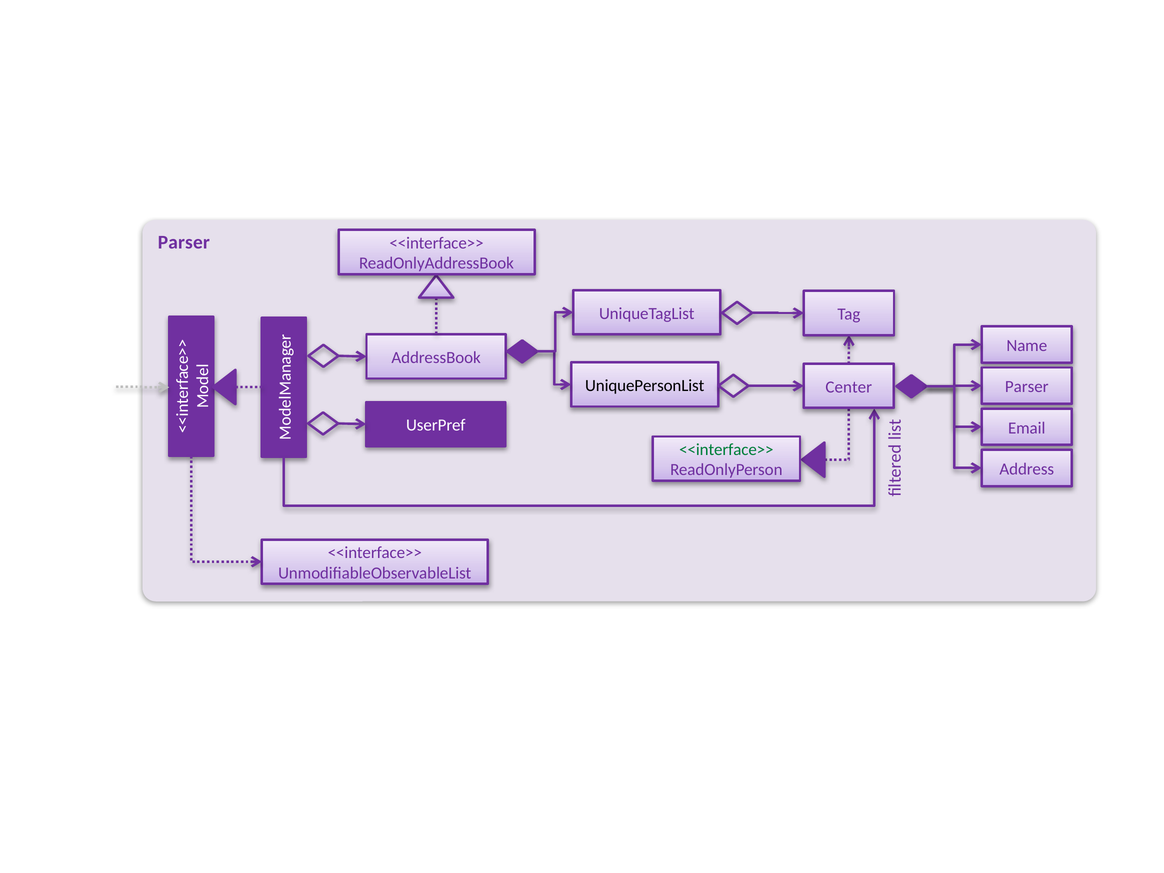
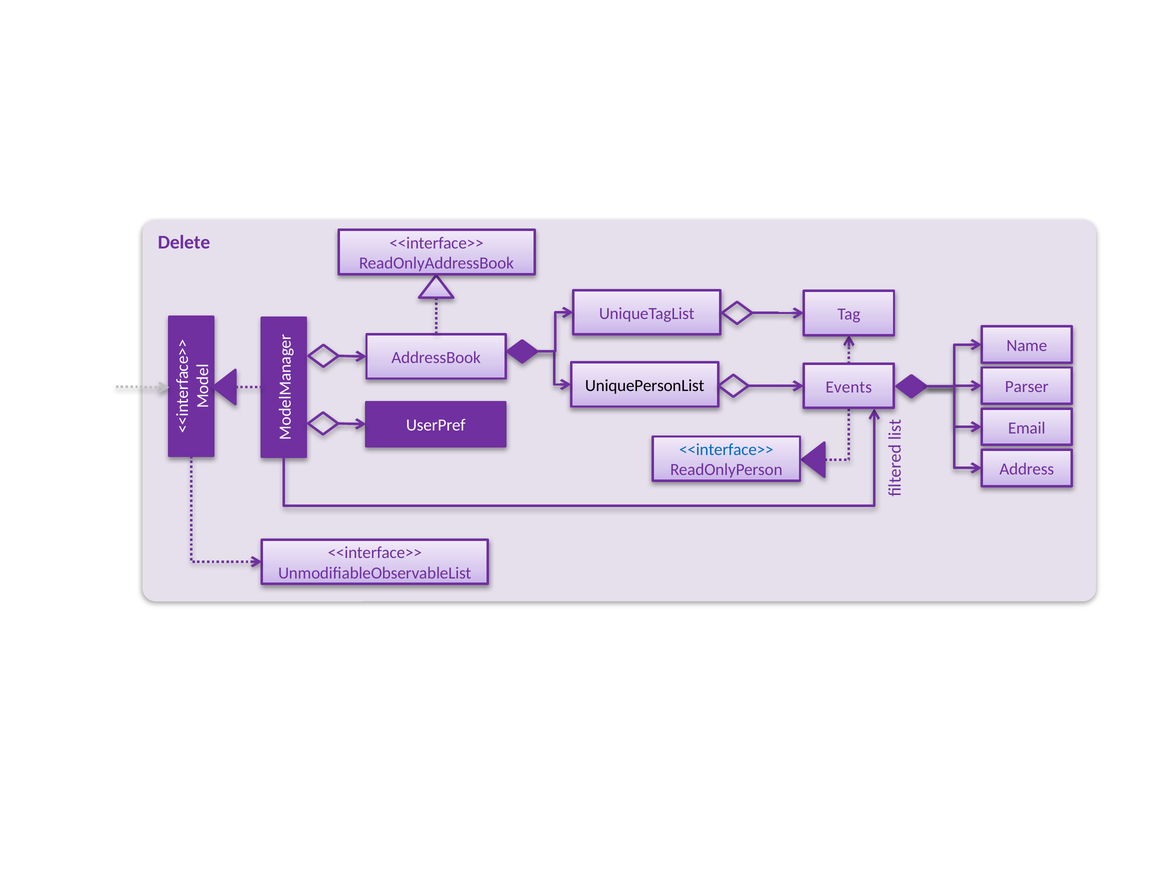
Parser at (184, 242): Parser -> Delete
Center: Center -> Events
<<interface>> at (726, 450) colour: green -> blue
